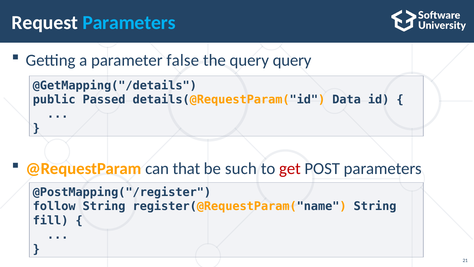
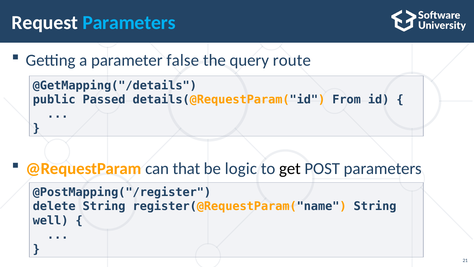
query query: query -> route
Data: Data -> From
such: such -> logic
get colour: red -> black
follow: follow -> delete
fill: fill -> well
